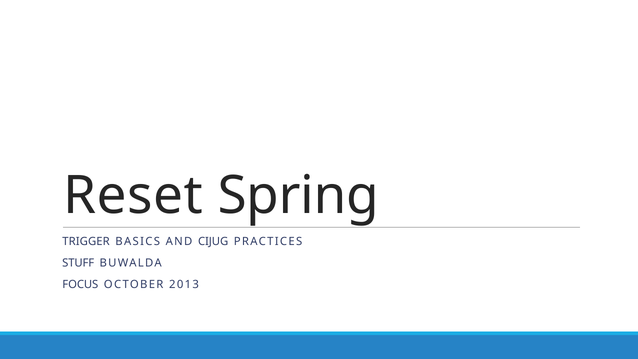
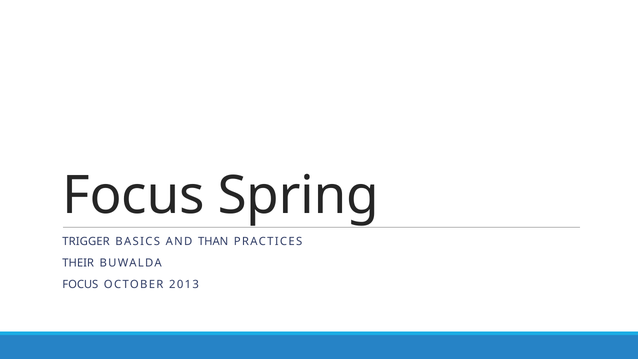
Reset at (133, 196): Reset -> Focus
CIJUG: CIJUG -> THAN
STUFF: STUFF -> THEIR
